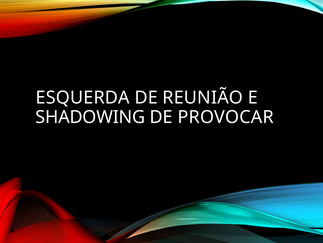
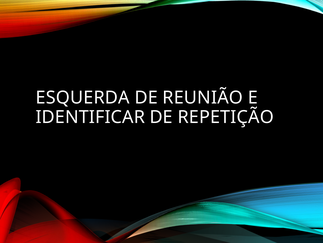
SHADOWING: SHADOWING -> IDENTIFICAR
PROVOCAR: PROVOCAR -> REPETIÇÃO
